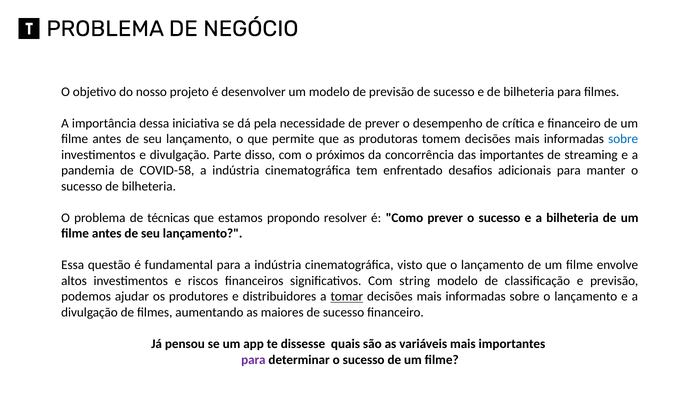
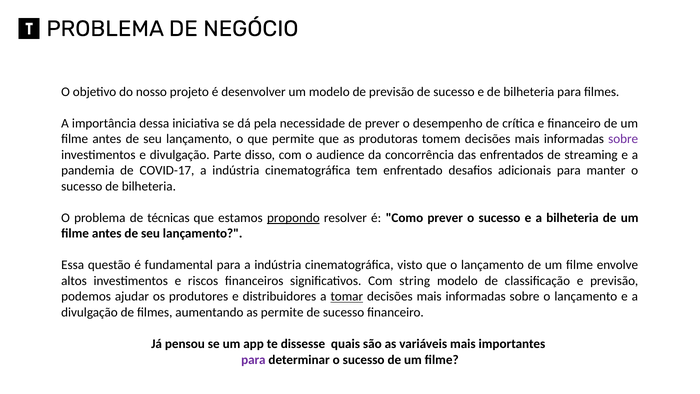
sobre at (623, 139) colour: blue -> purple
próximos: próximos -> audience
das importantes: importantes -> enfrentados
COVID-58: COVID-58 -> COVID-17
propondo underline: none -> present
as maiores: maiores -> permite
